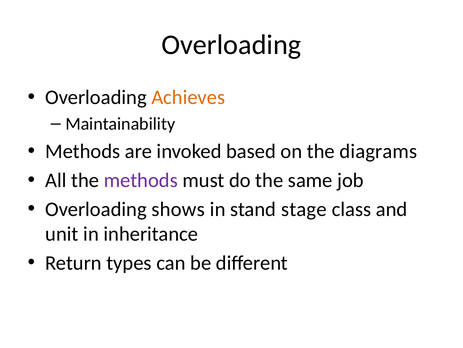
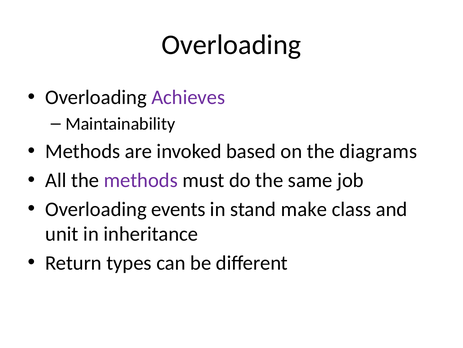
Achieves colour: orange -> purple
shows: shows -> events
stage: stage -> make
